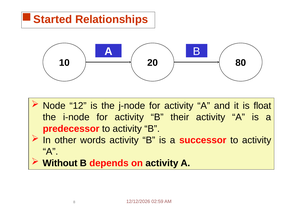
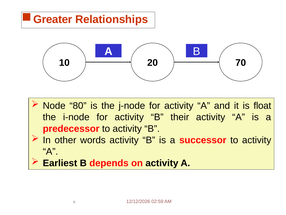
Started: Started -> Greater
80: 80 -> 70
12: 12 -> 80
Without: Without -> Earliest
